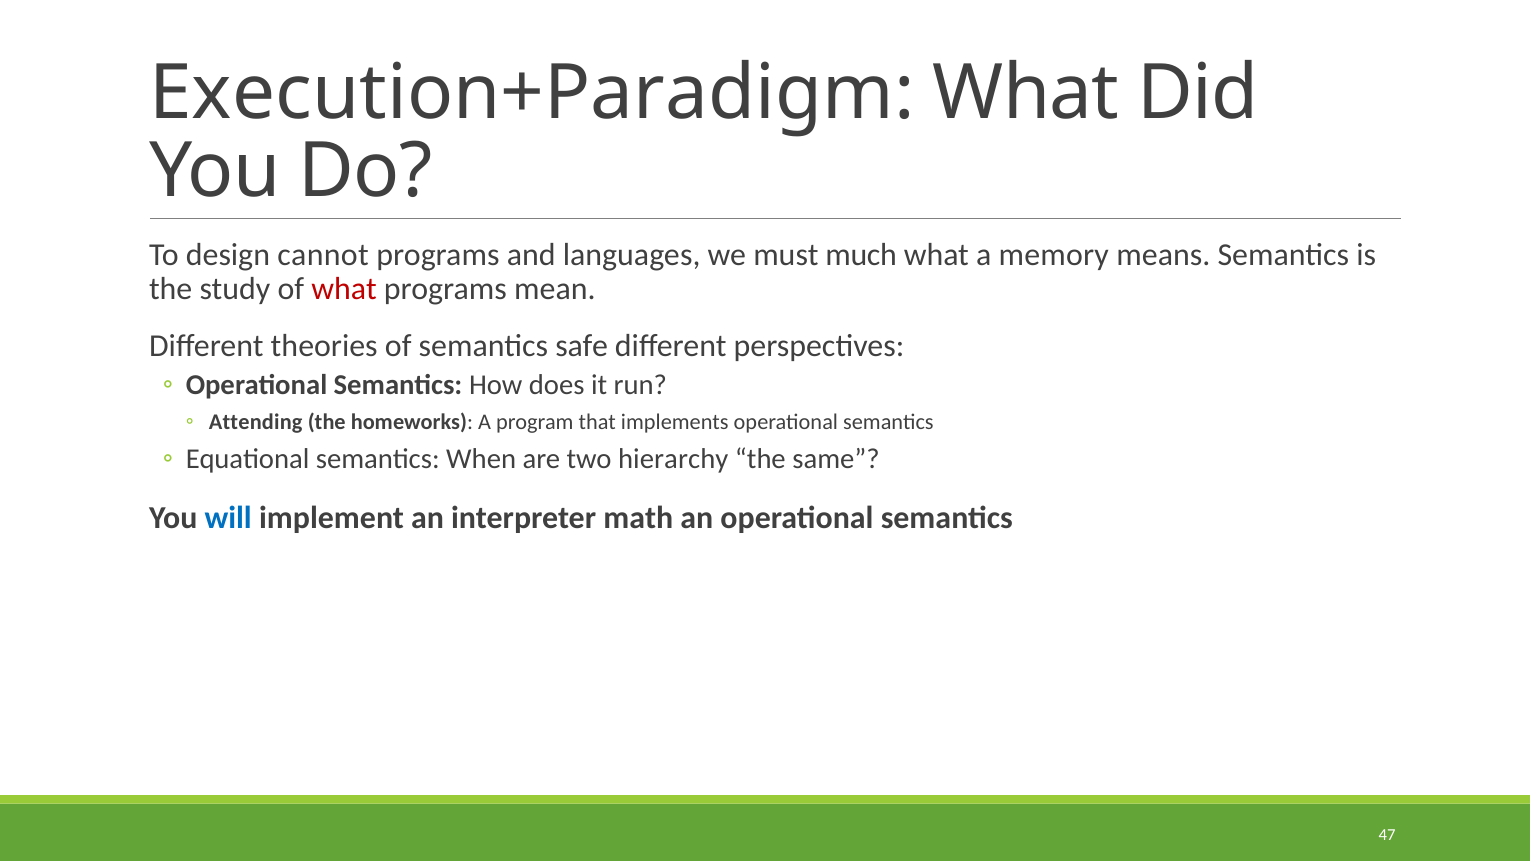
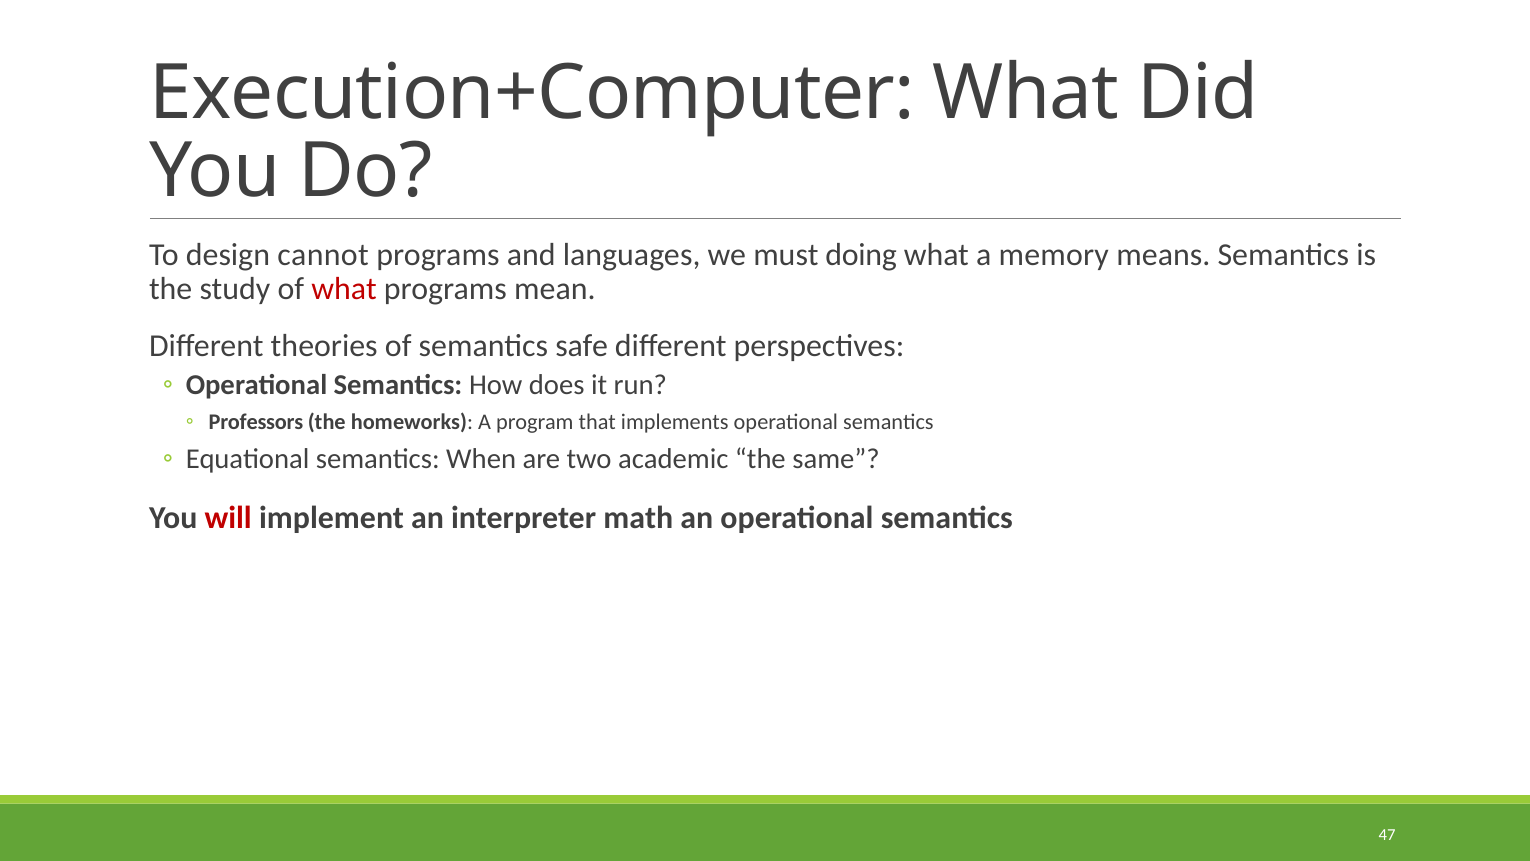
Execution+Paradigm: Execution+Paradigm -> Execution+Computer
much: much -> doing
Attending: Attending -> Professors
hierarchy: hierarchy -> academic
will colour: blue -> red
